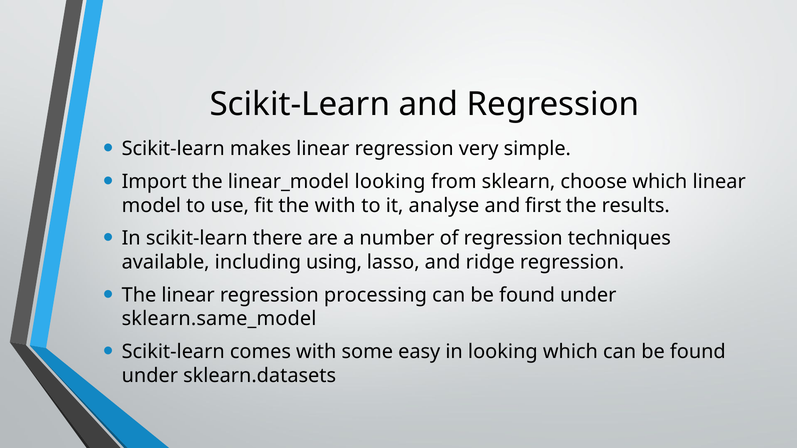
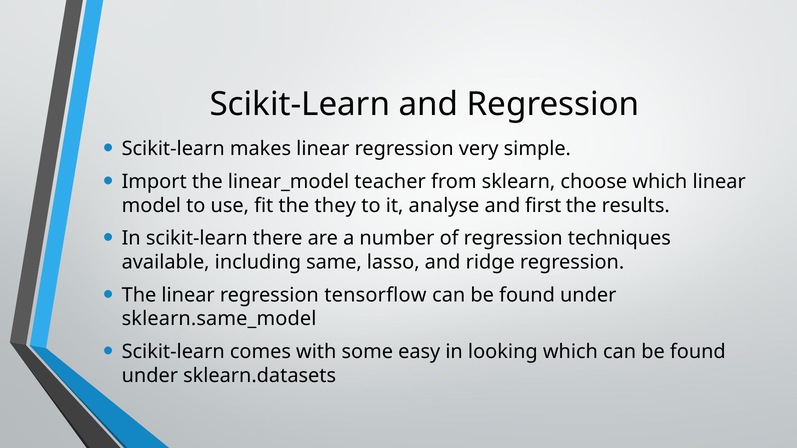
linear_model looking: looking -> teacher
the with: with -> they
using: using -> same
processing: processing -> tensorflow
